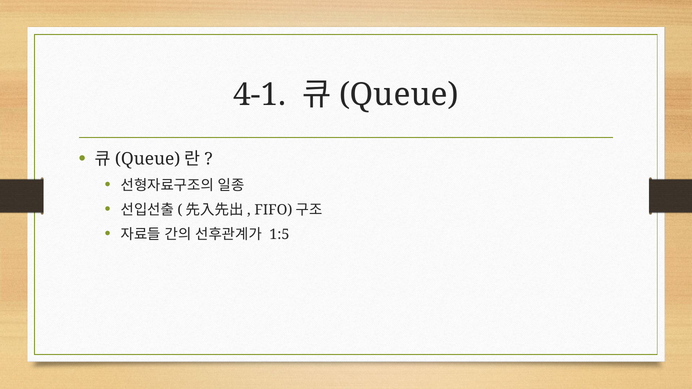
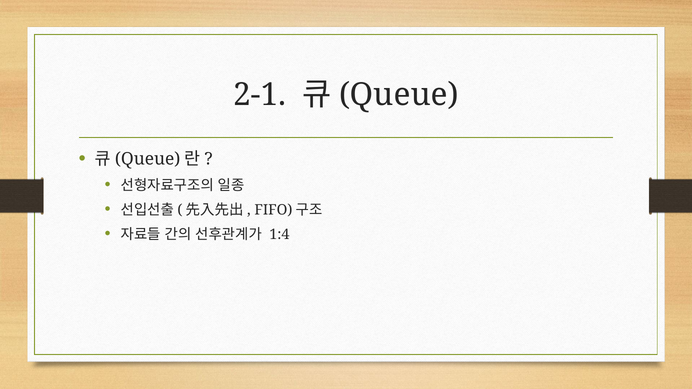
4-1: 4-1 -> 2-1
1:5: 1:5 -> 1:4
